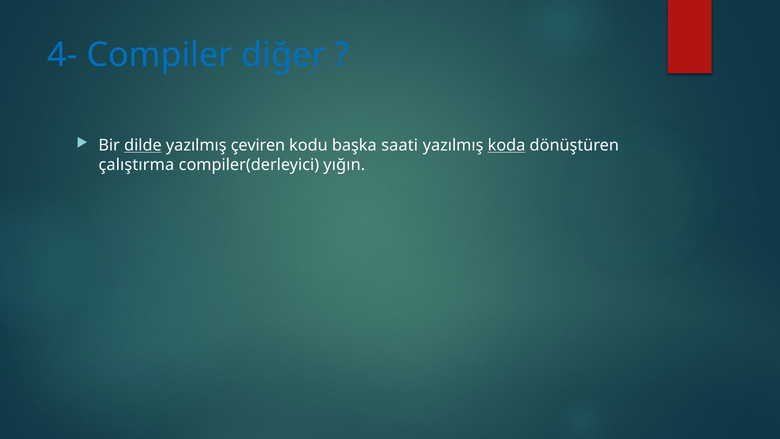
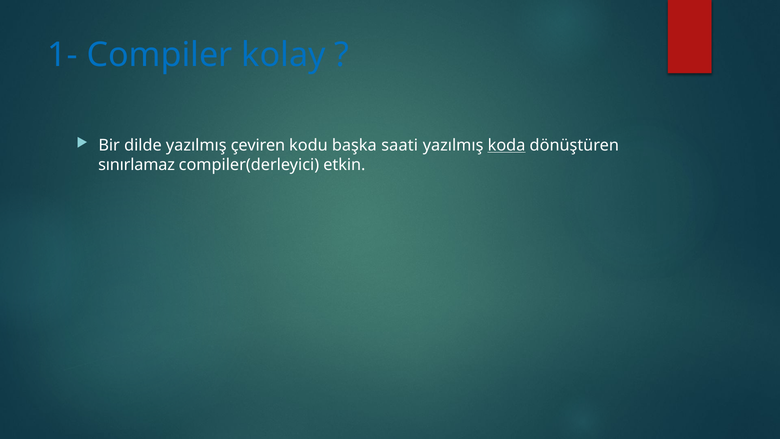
4-: 4- -> 1-
diğer: diğer -> kolay
dilde underline: present -> none
çalıştırma: çalıştırma -> sınırlamaz
yığın: yığın -> etkin
